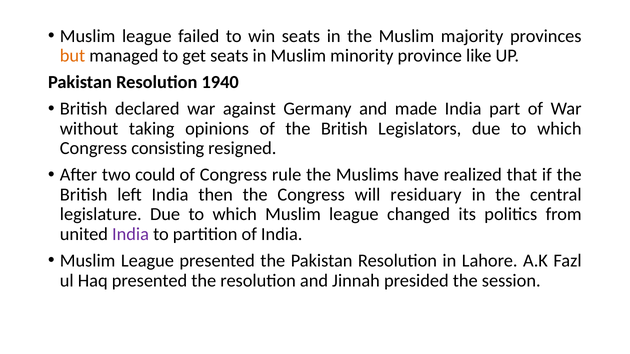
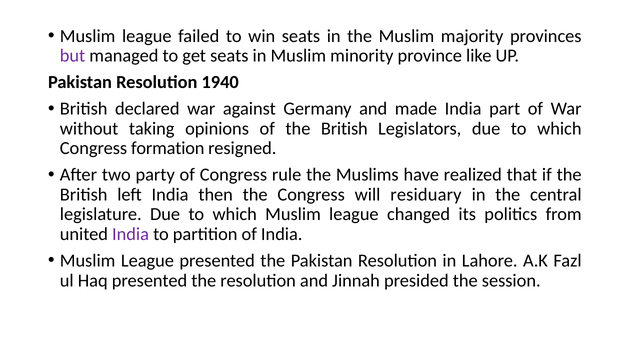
but colour: orange -> purple
consisting: consisting -> formation
could: could -> party
